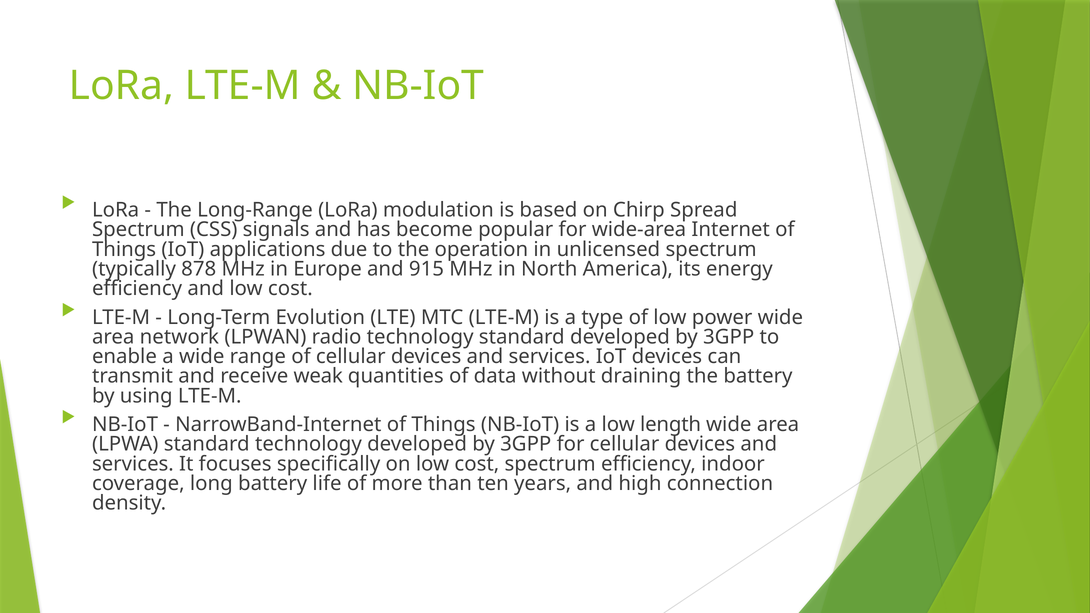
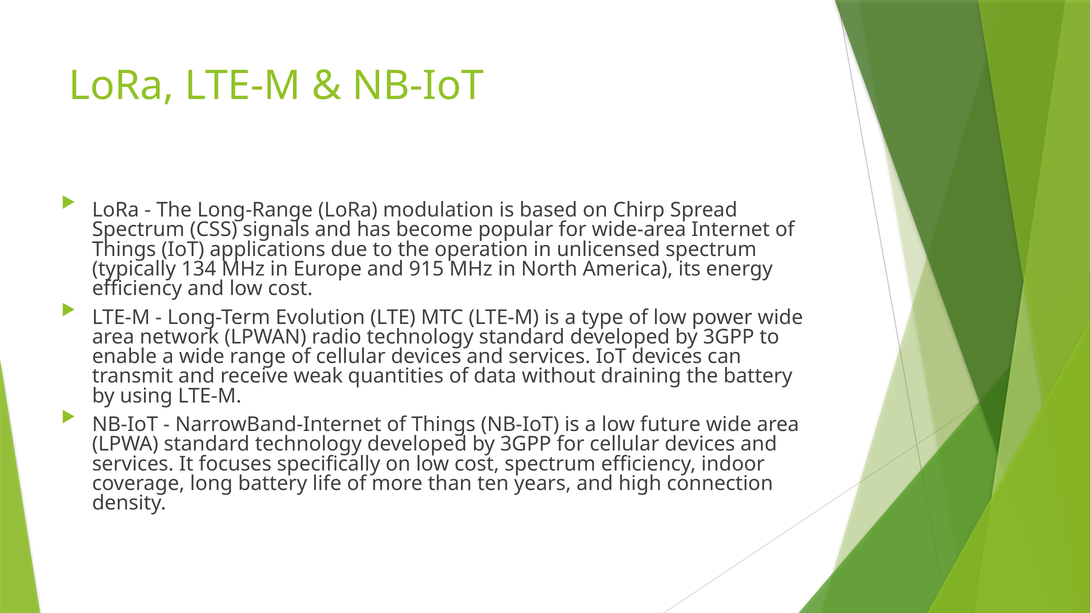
878: 878 -> 134
length: length -> future
